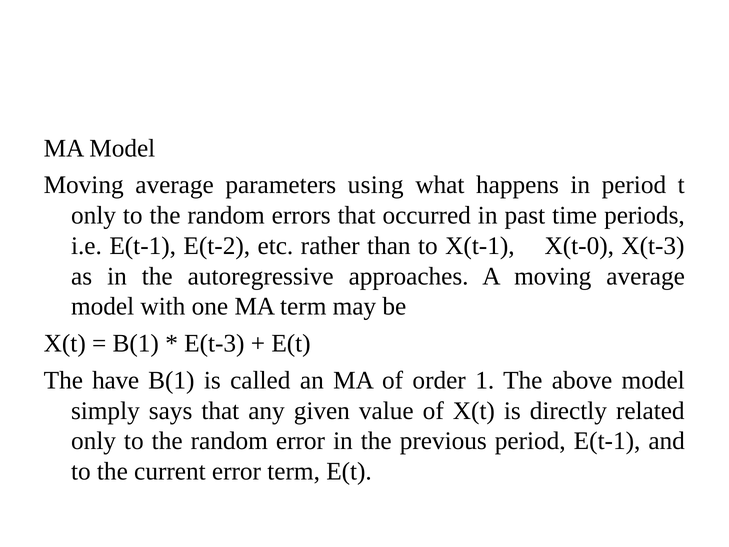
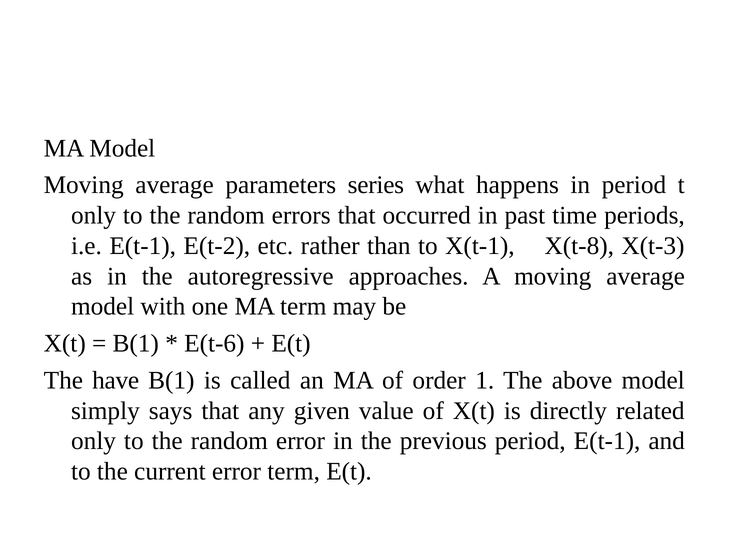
using: using -> series
X(t-0: X(t-0 -> X(t-8
E(t-3: E(t-3 -> E(t-6
